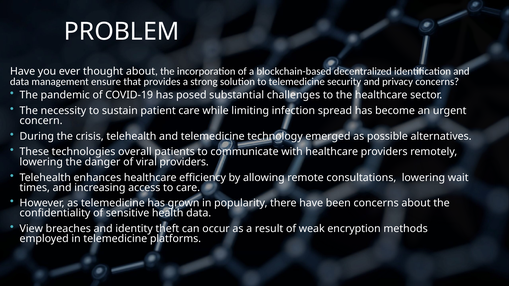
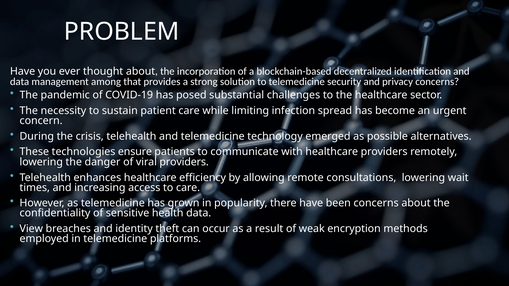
ensure: ensure -> among
overall: overall -> ensure
